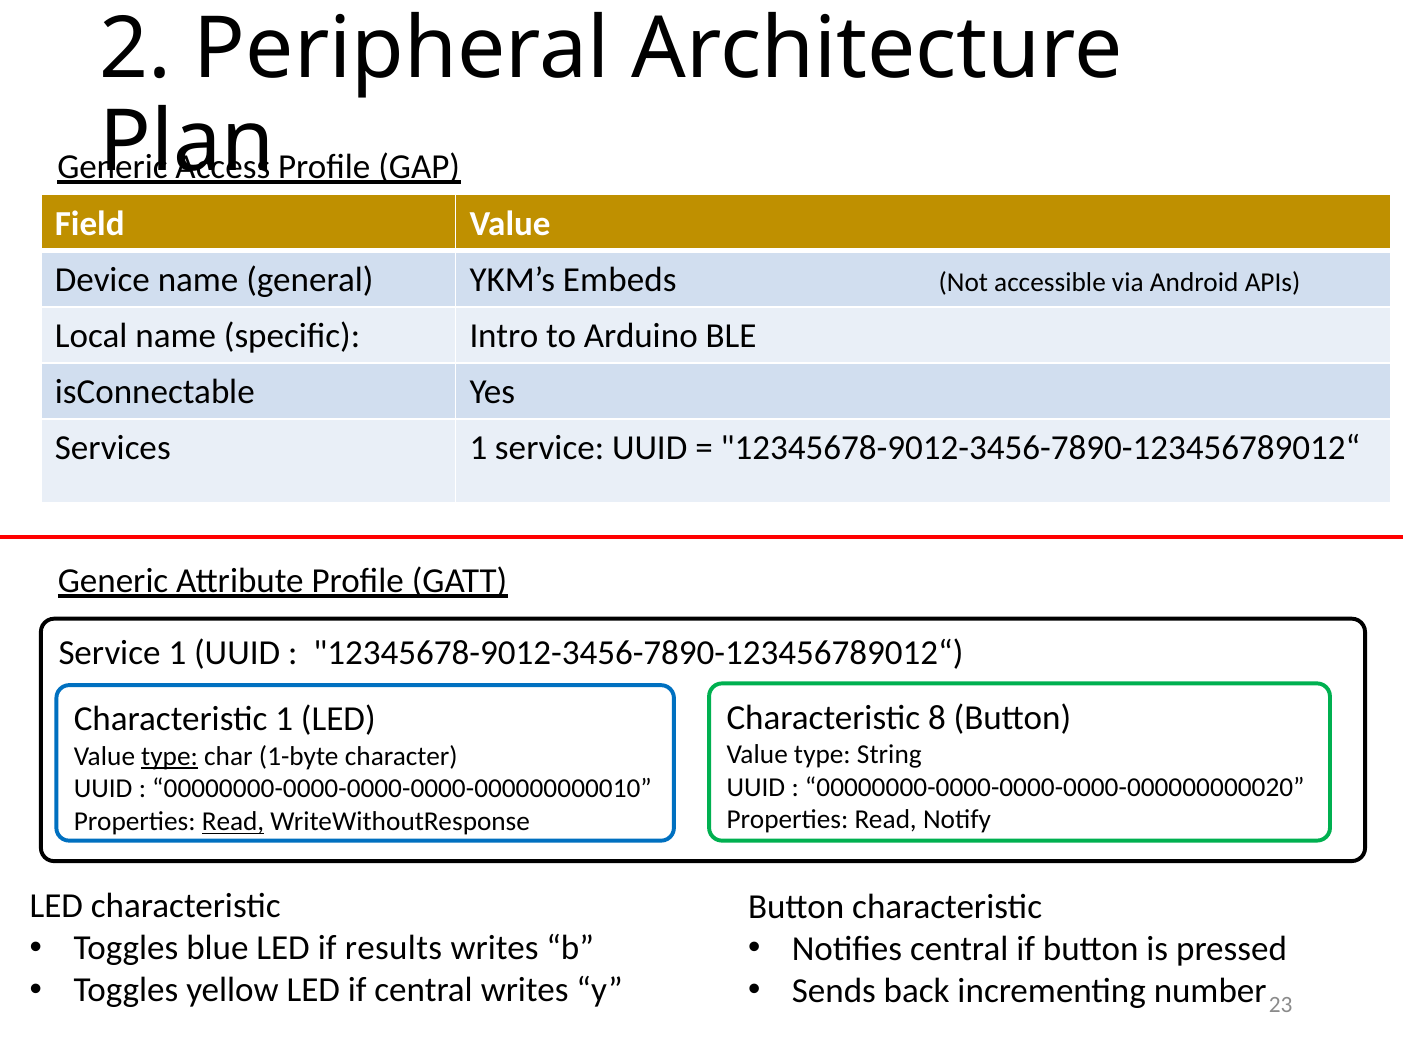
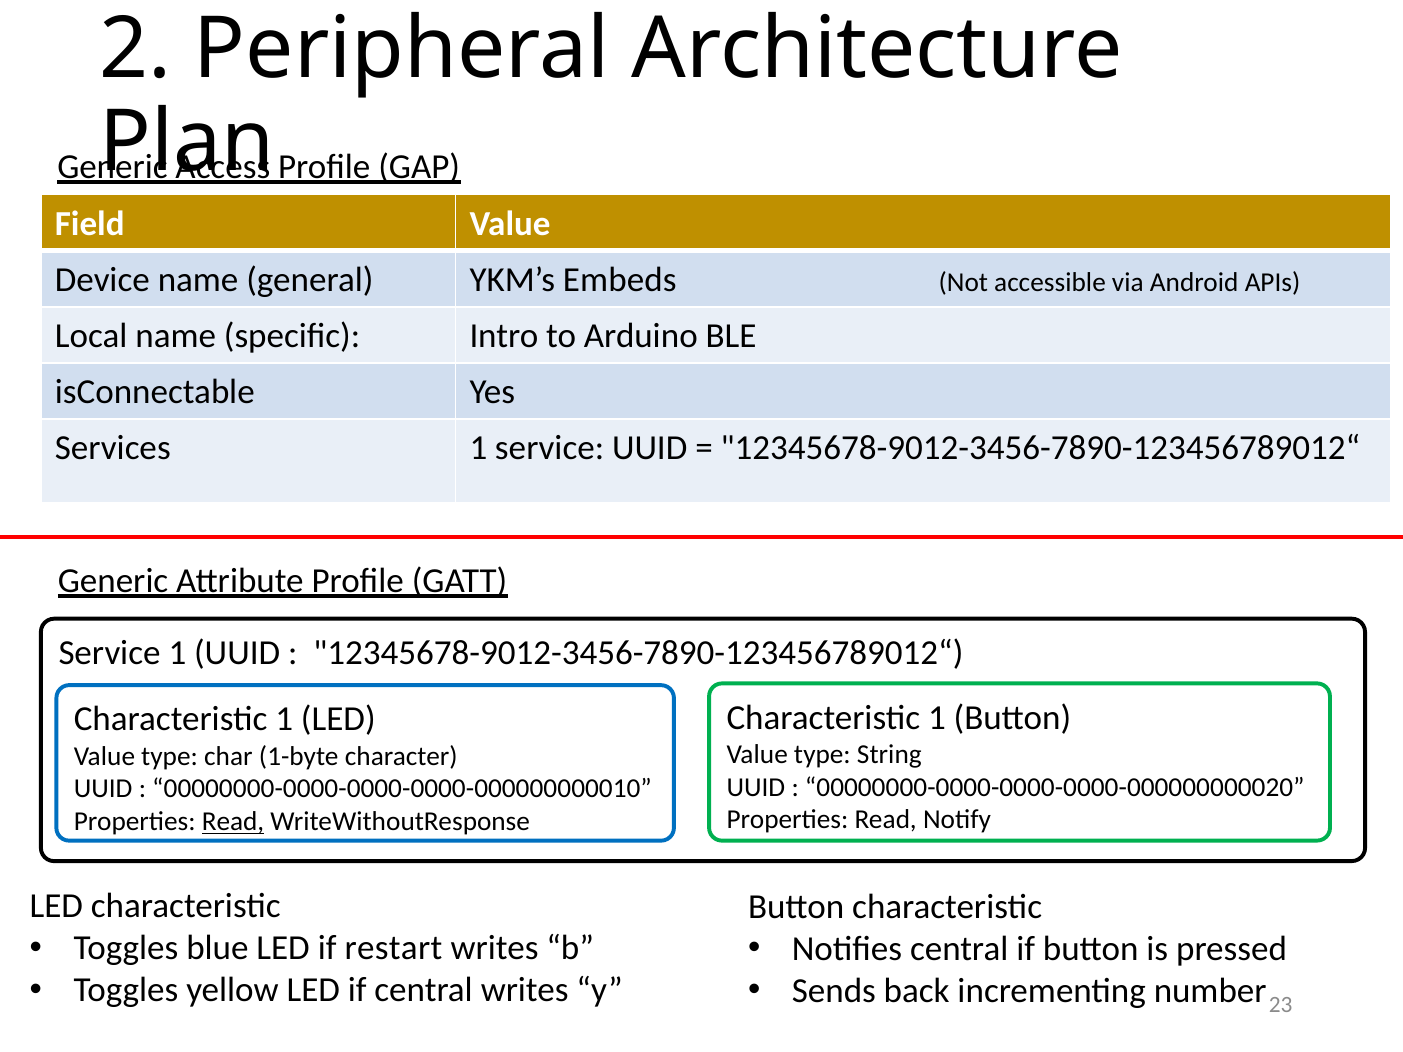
8 at (937, 718): 8 -> 1
type at (170, 756) underline: present -> none
results: results -> restart
